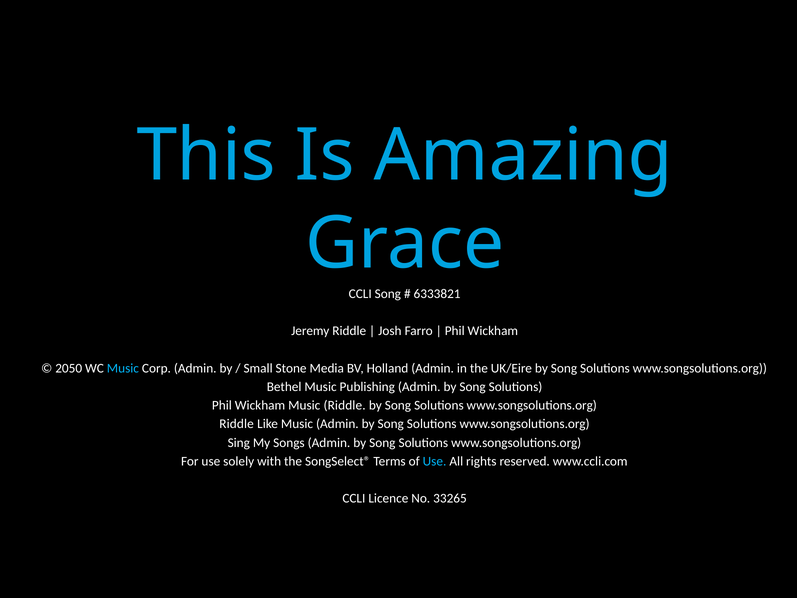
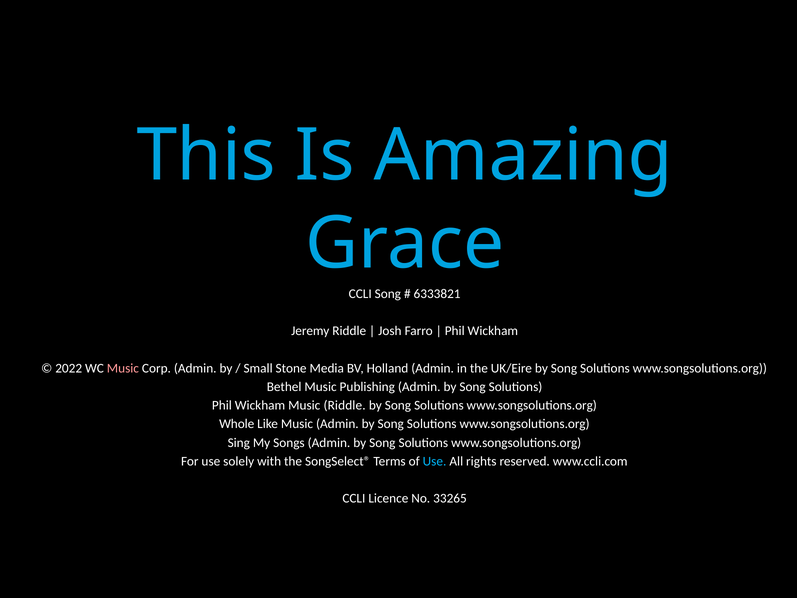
2050: 2050 -> 2022
Music at (123, 368) colour: light blue -> pink
Riddle at (237, 424): Riddle -> Whole
